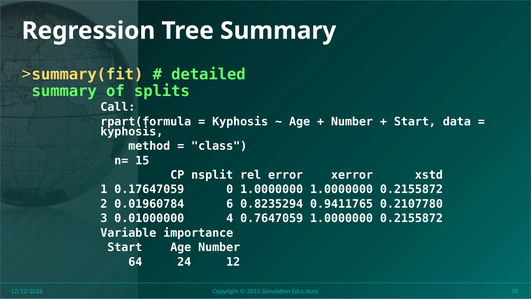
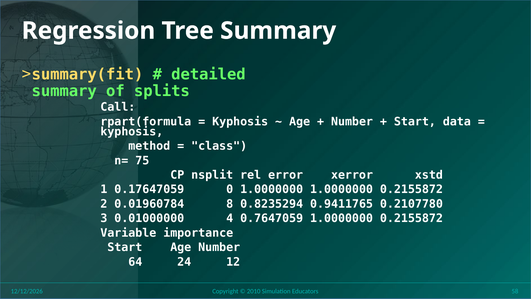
15: 15 -> 75
6: 6 -> 8
